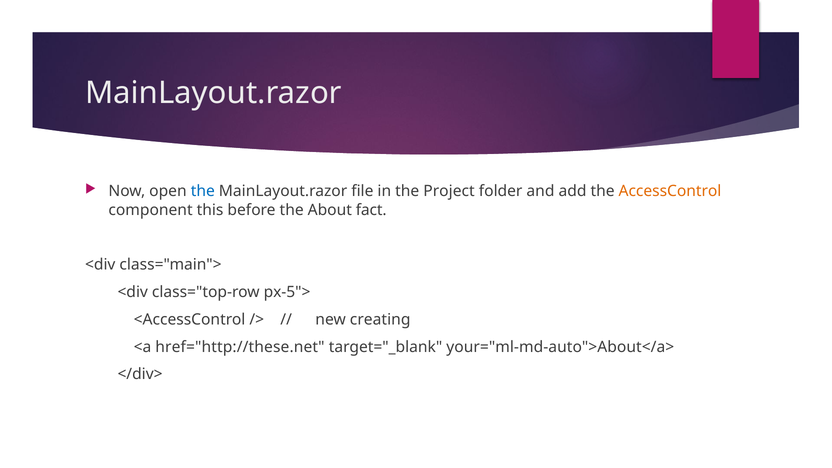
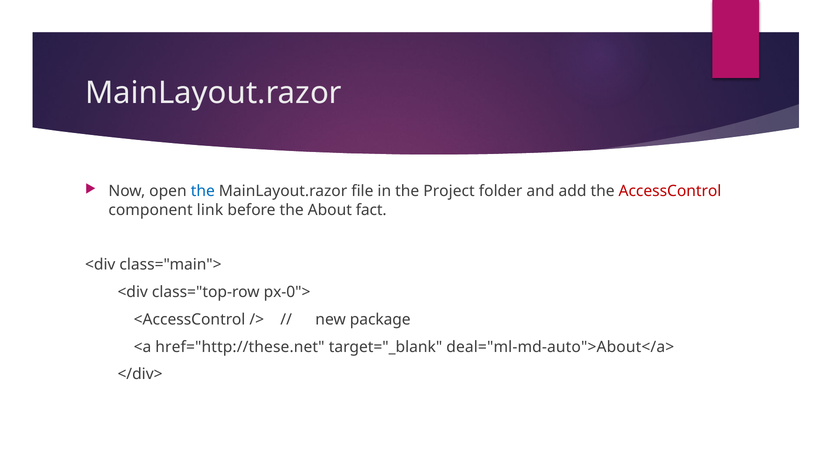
AccessControl colour: orange -> red
this: this -> link
px-5">: px-5"> -> px-0">
creating: creating -> package
your="ml-md-auto">About</a>: your="ml-md-auto">About</a> -> deal="ml-md-auto">About</a>
